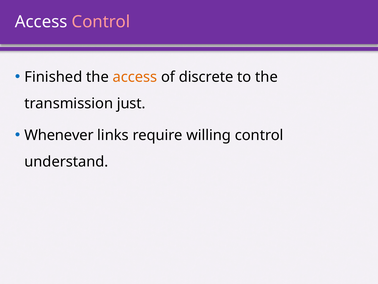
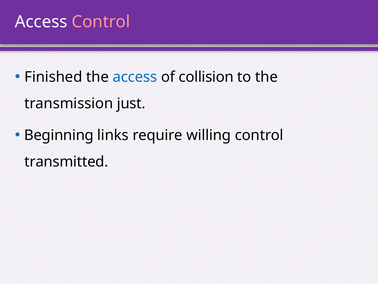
access at (135, 77) colour: orange -> blue
discrete: discrete -> collision
Whenever: Whenever -> Beginning
understand: understand -> transmitted
